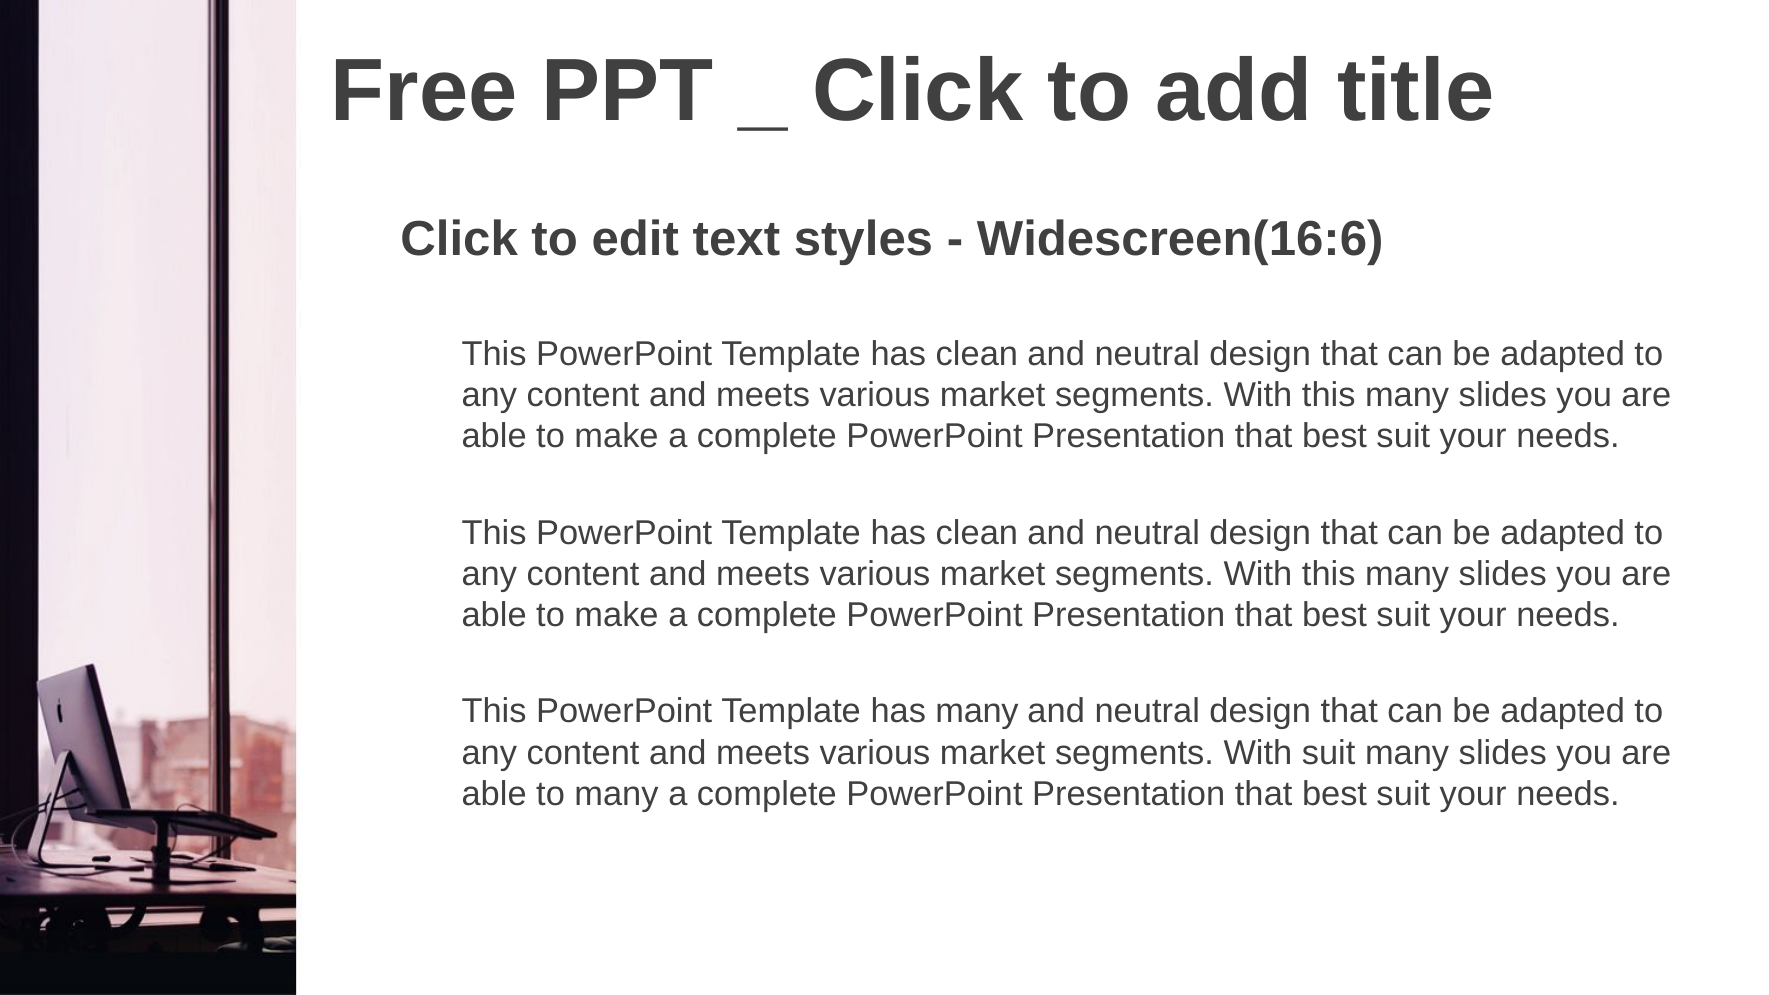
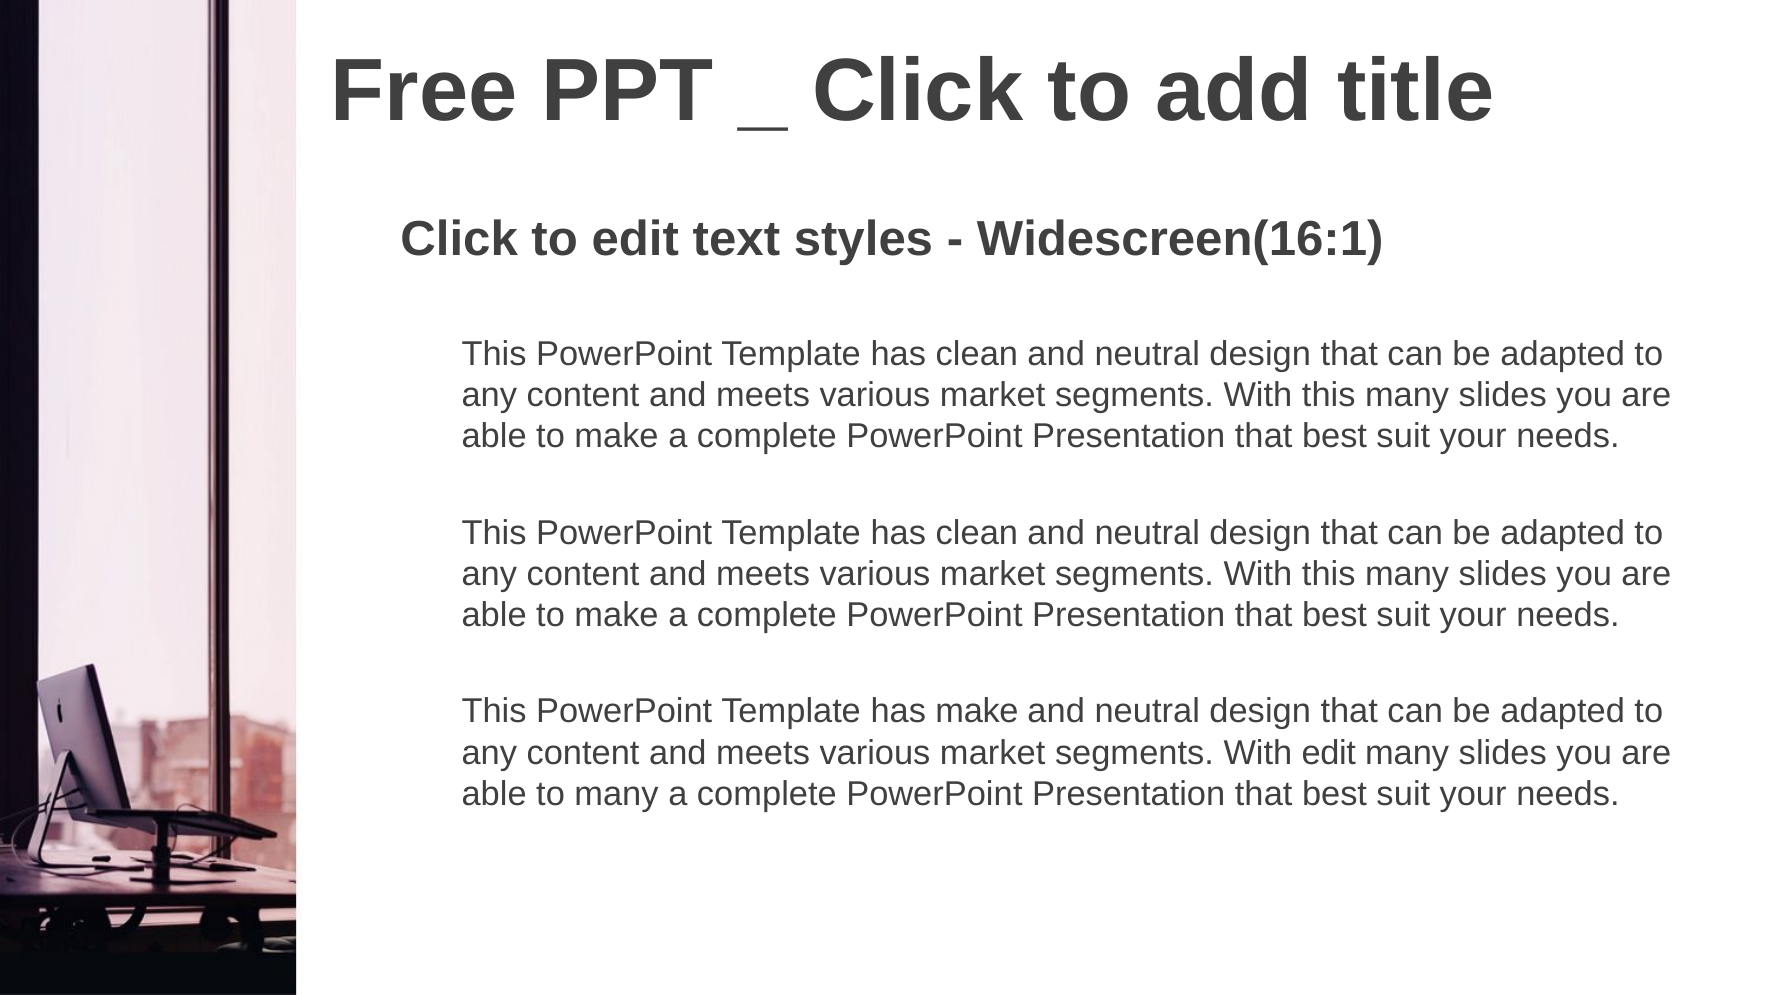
Widescreen(16:6: Widescreen(16:6 -> Widescreen(16:1
has many: many -> make
With suit: suit -> edit
